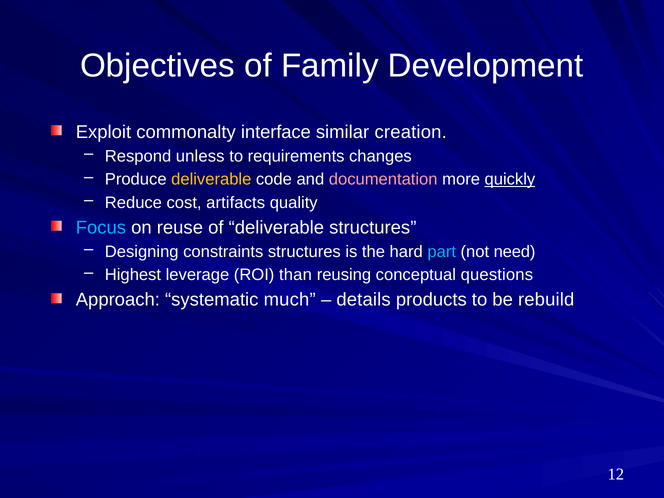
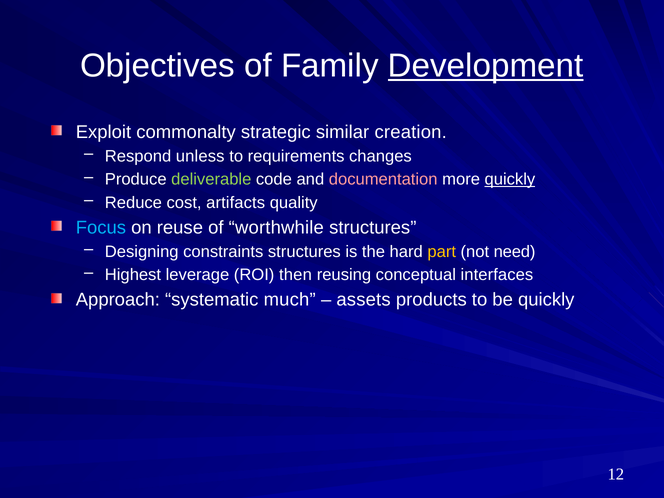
Development underline: none -> present
interface: interface -> strategic
deliverable at (211, 179) colour: yellow -> light green
of deliverable: deliverable -> worthwhile
part colour: light blue -> yellow
than: than -> then
questions: questions -> interfaces
details: details -> assets
be rebuild: rebuild -> quickly
